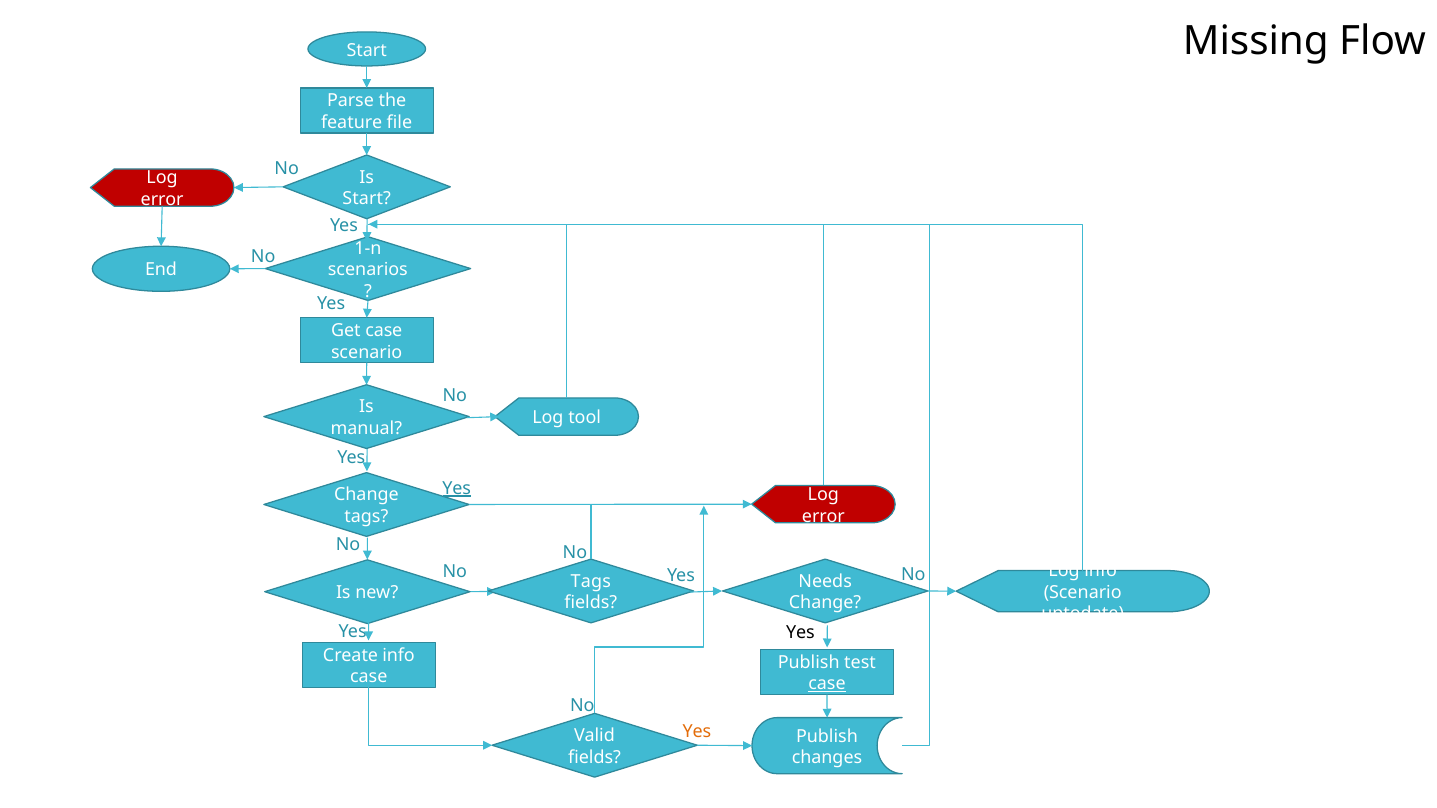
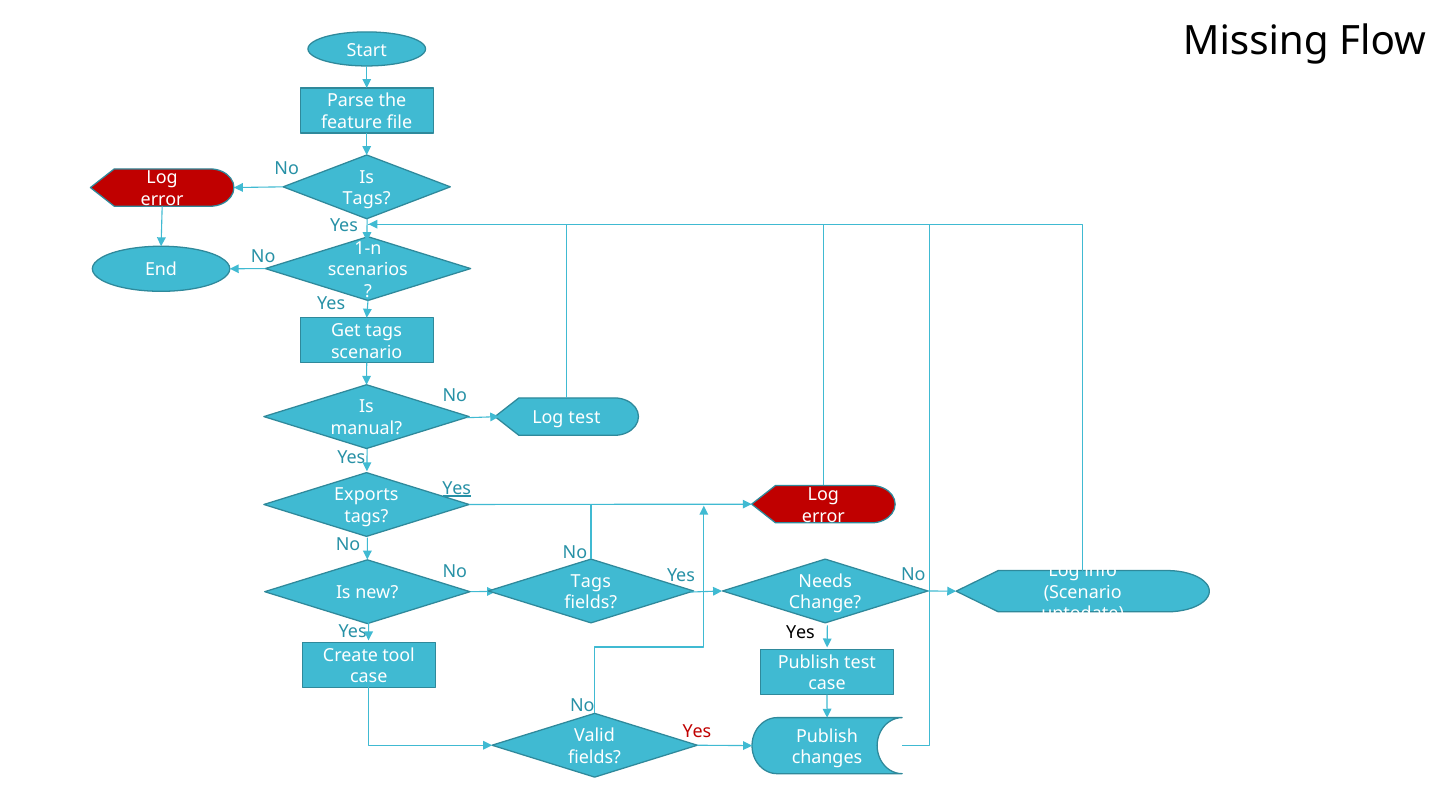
Start at (367, 199): Start -> Tags
Get case: case -> tags
Log tool: tool -> test
Change at (366, 495): Change -> Exports
Create info: info -> tool
case at (827, 684) underline: present -> none
Yes at (697, 732) colour: orange -> red
